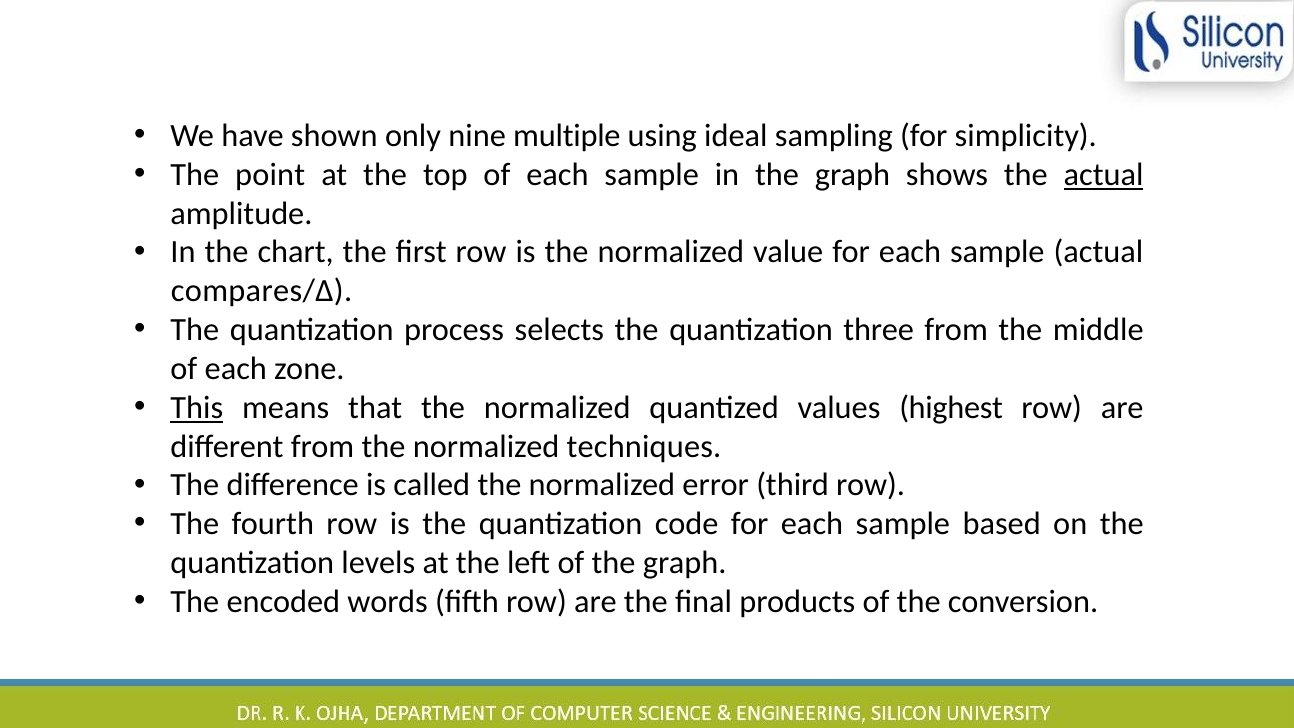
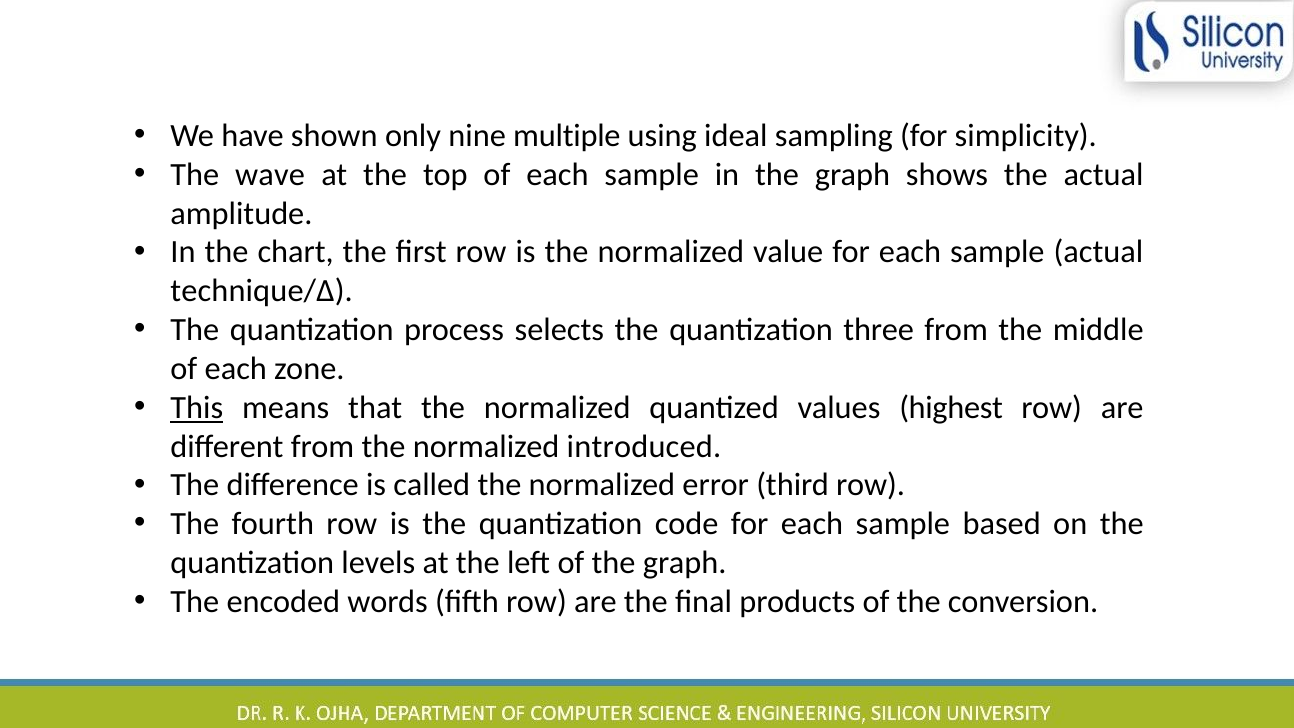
point: point -> wave
actual at (1104, 175) underline: present -> none
compares/Δ: compares/Δ -> technique/Δ
techniques: techniques -> introduced
